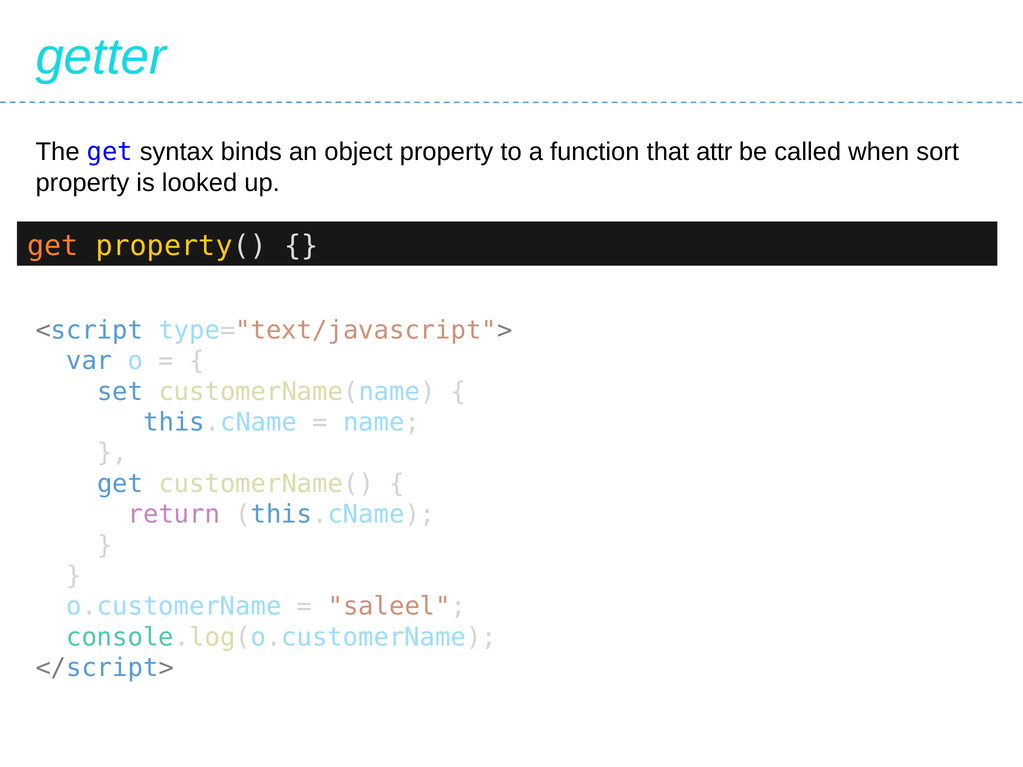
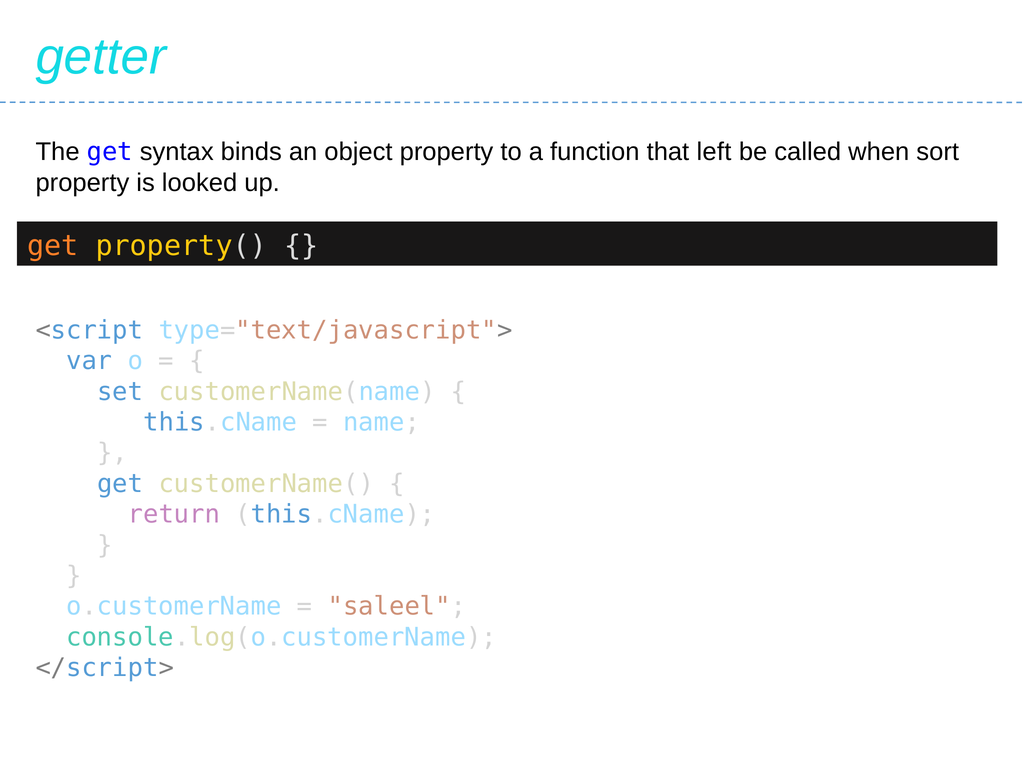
attr: attr -> left
